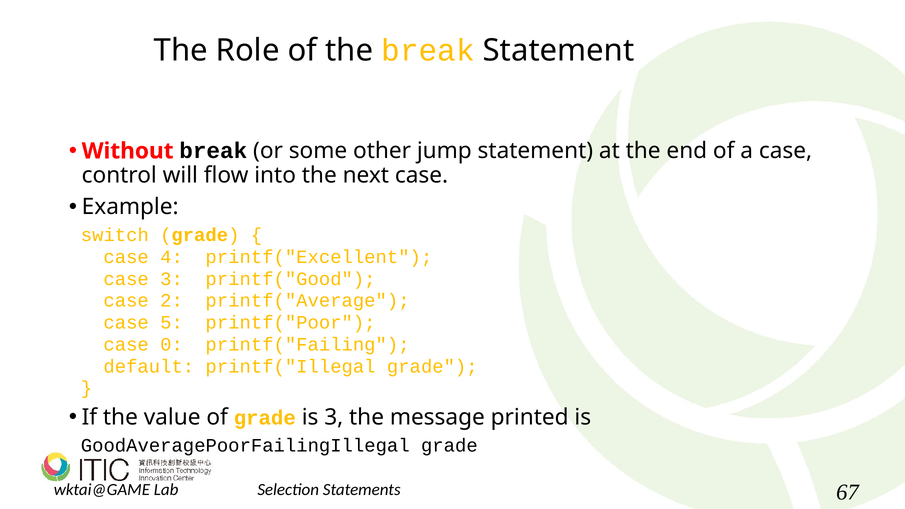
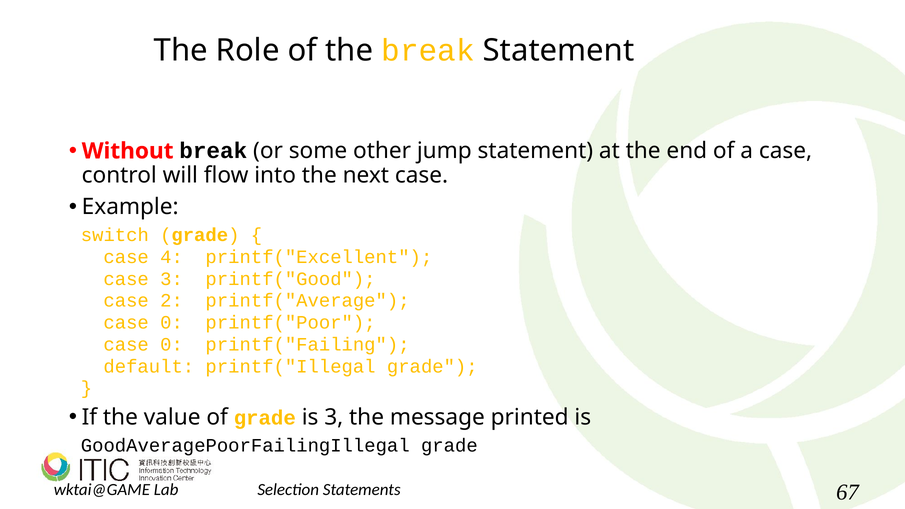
5 at (172, 323): 5 -> 0
